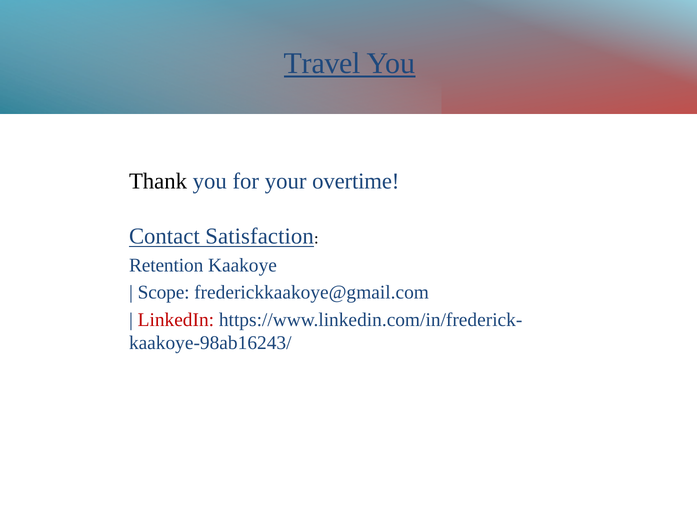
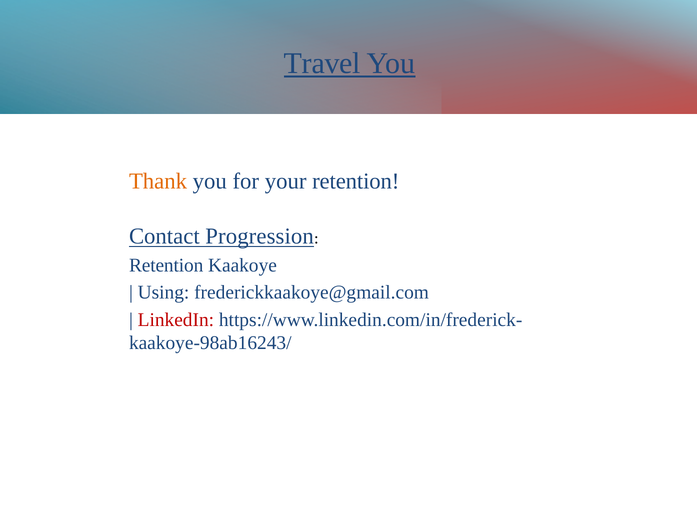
Thank colour: black -> orange
your overtime: overtime -> retention
Satisfaction: Satisfaction -> Progression
Scope: Scope -> Using
